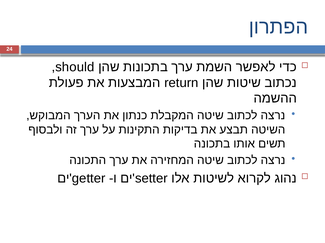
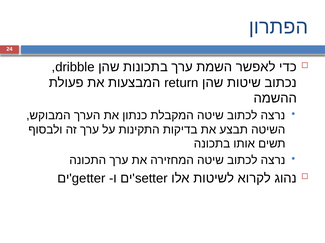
should: should -> dribble
